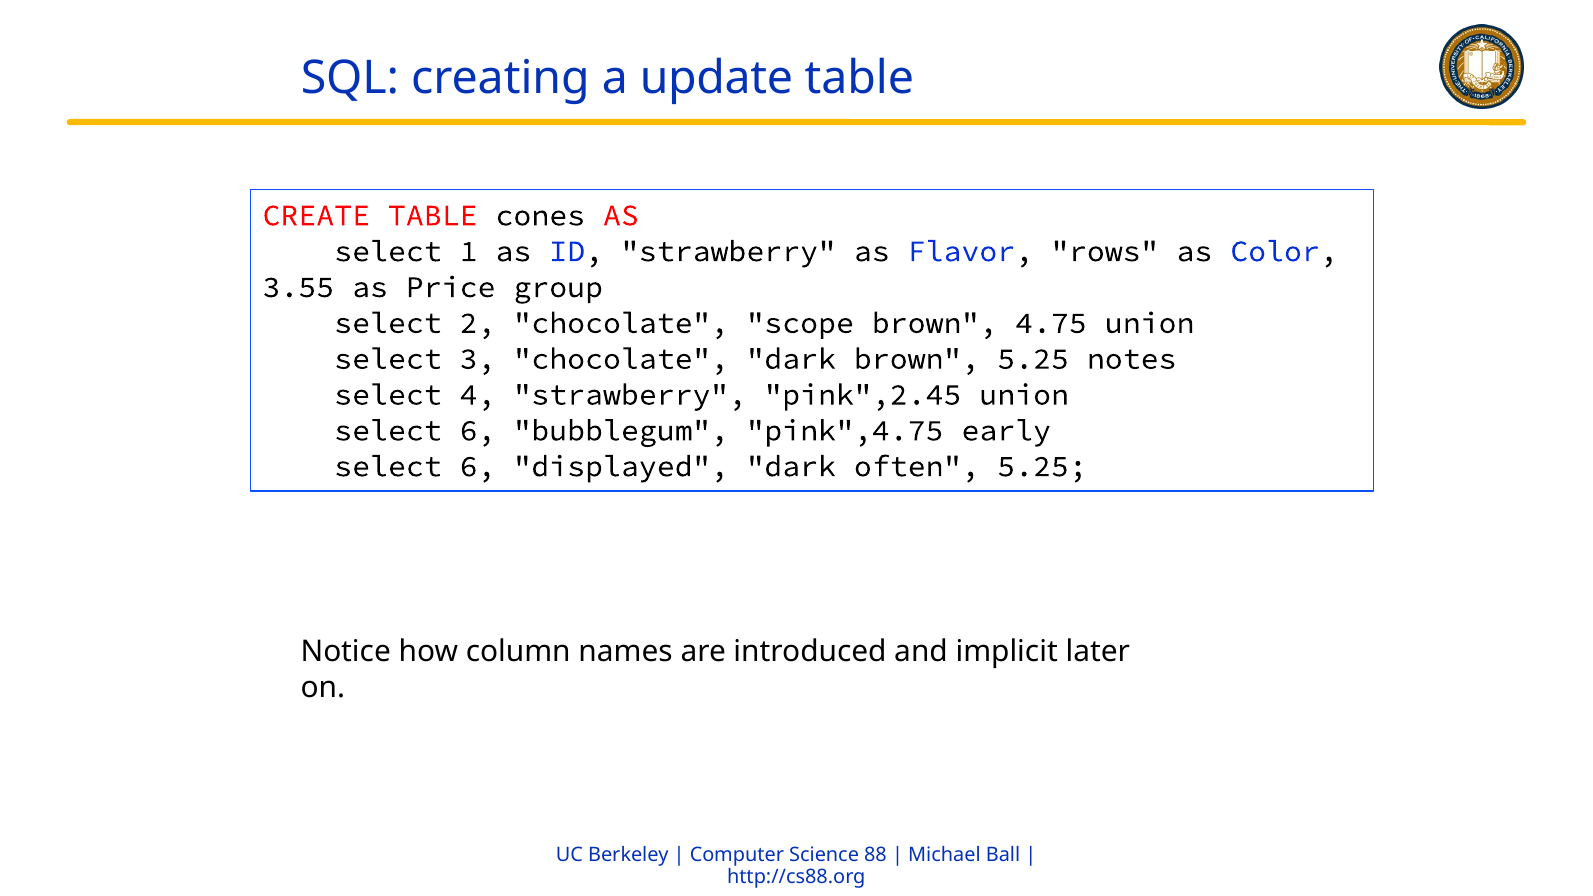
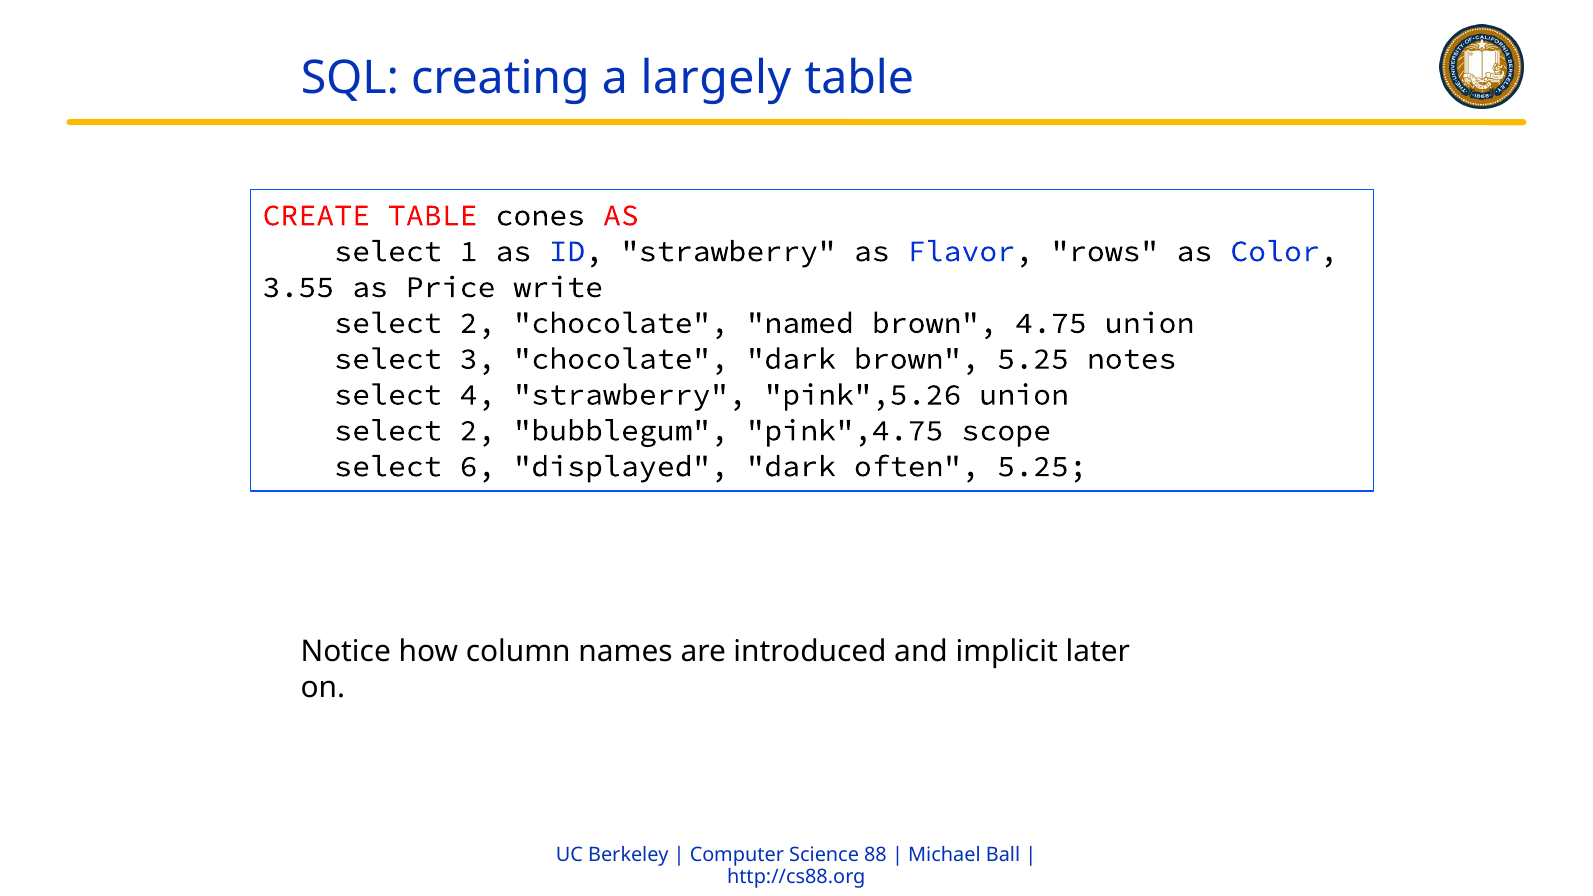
update: update -> largely
group: group -> write
scope: scope -> named
pink",2.45: pink",2.45 -> pink",5.26
6 at (478, 431): 6 -> 2
early: early -> scope
